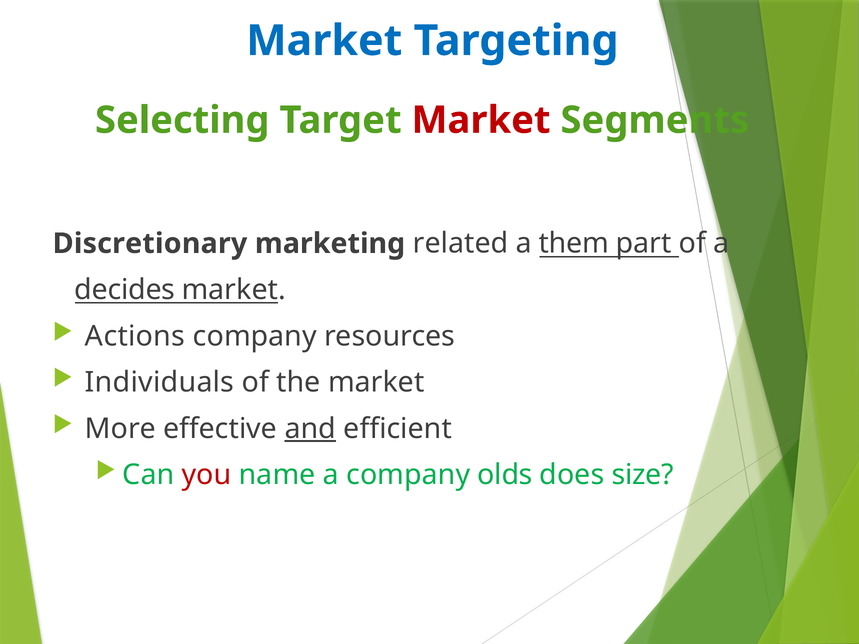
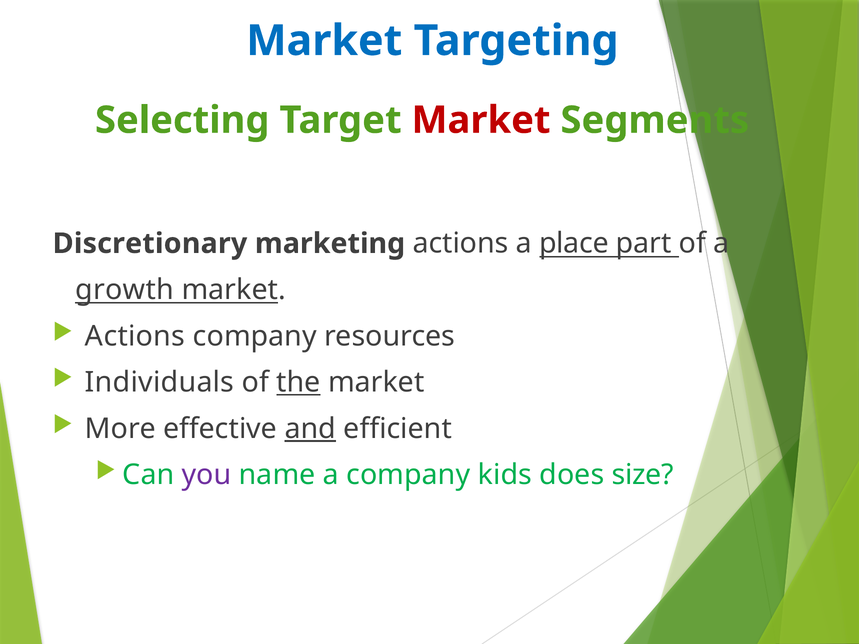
marketing related: related -> actions
them: them -> place
decides: decides -> growth
the underline: none -> present
you colour: red -> purple
olds: olds -> kids
